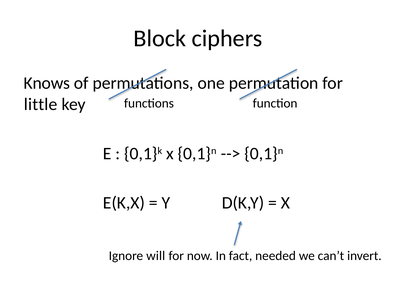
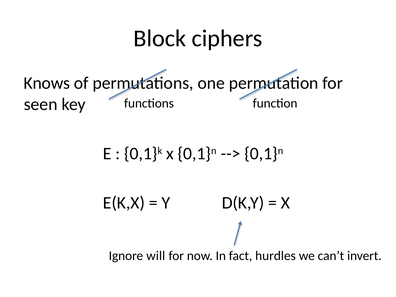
little: little -> seen
needed: needed -> hurdles
